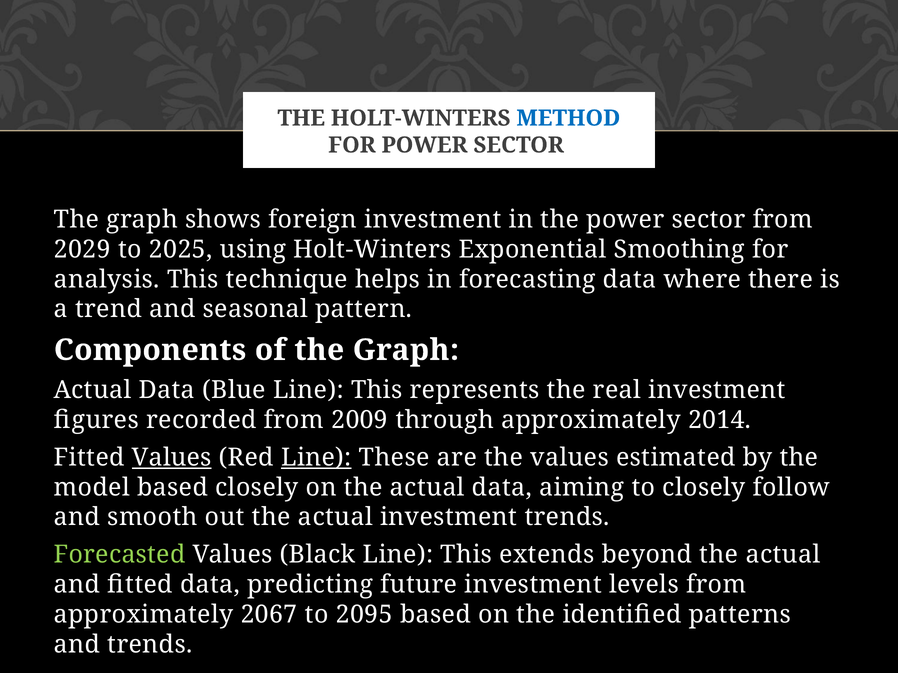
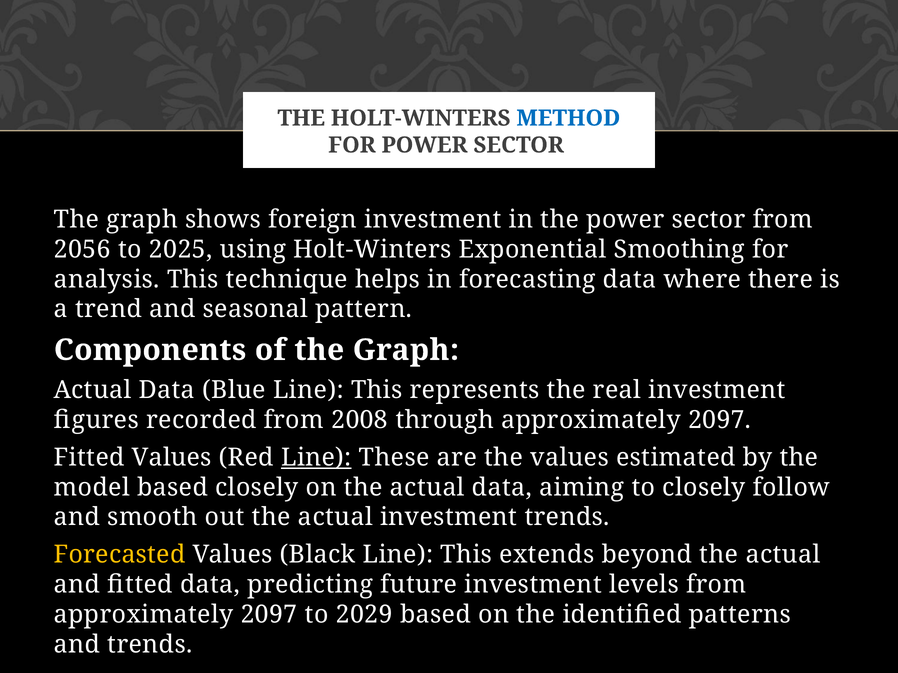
2029: 2029 -> 2056
2009: 2009 -> 2008
through approximately 2014: 2014 -> 2097
Values at (172, 458) underline: present -> none
Forecasted colour: light green -> yellow
2067 at (269, 615): 2067 -> 2097
2095: 2095 -> 2029
